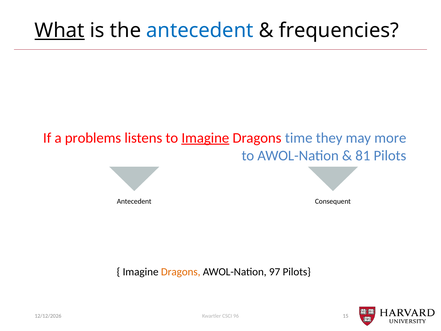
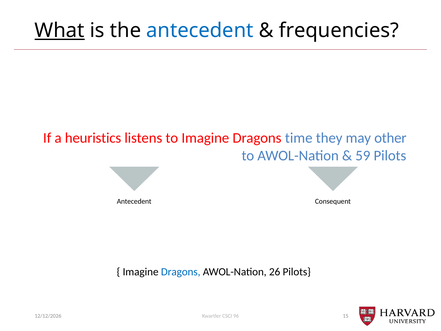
problems: problems -> heuristics
Imagine at (205, 138) underline: present -> none
more: more -> other
81: 81 -> 59
Dragons at (181, 272) colour: orange -> blue
97: 97 -> 26
